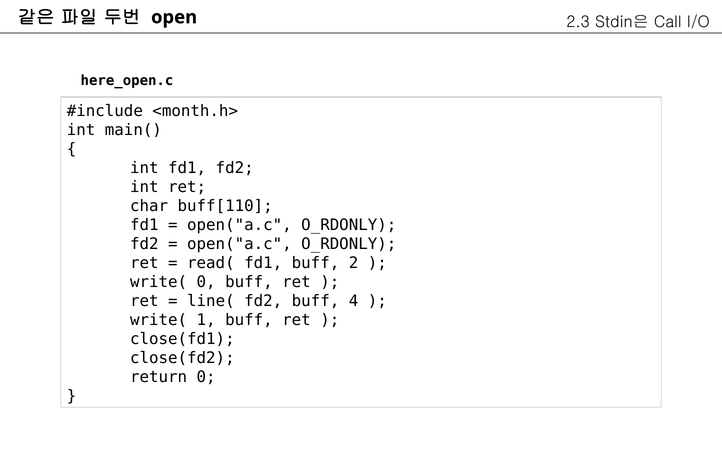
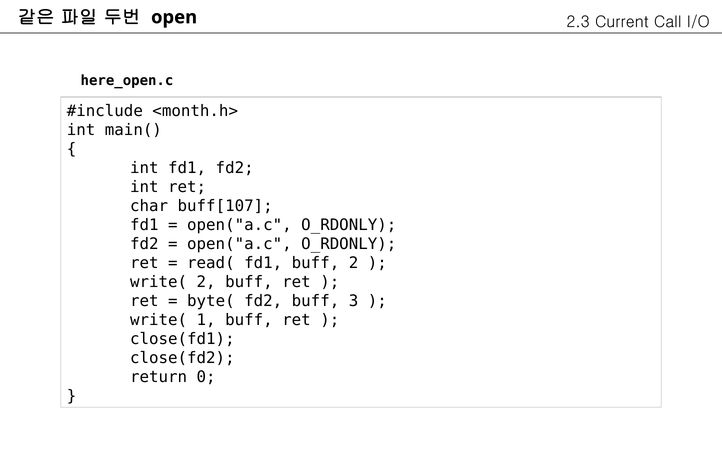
Stdin은: Stdin은 -> Current
buff[110: buff[110 -> buff[107
write( 0: 0 -> 2
line(: line( -> byte(
4: 4 -> 3
